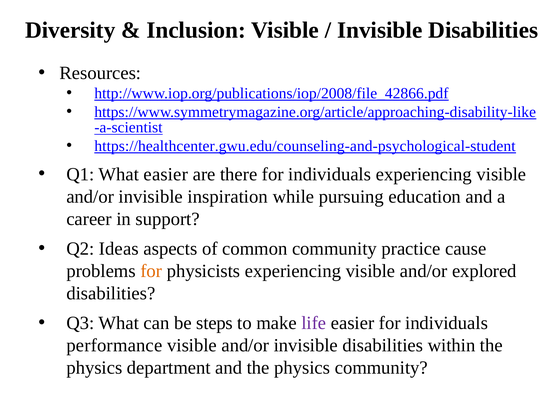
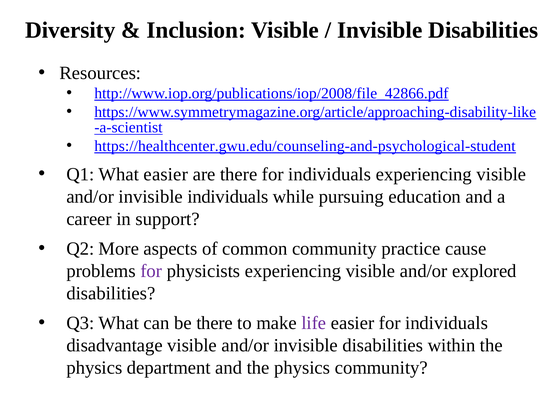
invisible inspiration: inspiration -> individuals
Ideas: Ideas -> More
for at (151, 271) colour: orange -> purple
be steps: steps -> there
performance: performance -> disadvantage
